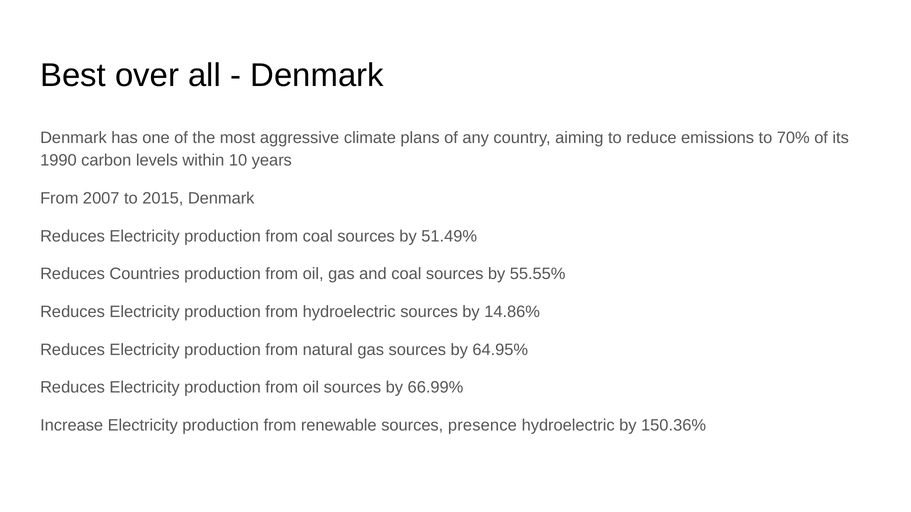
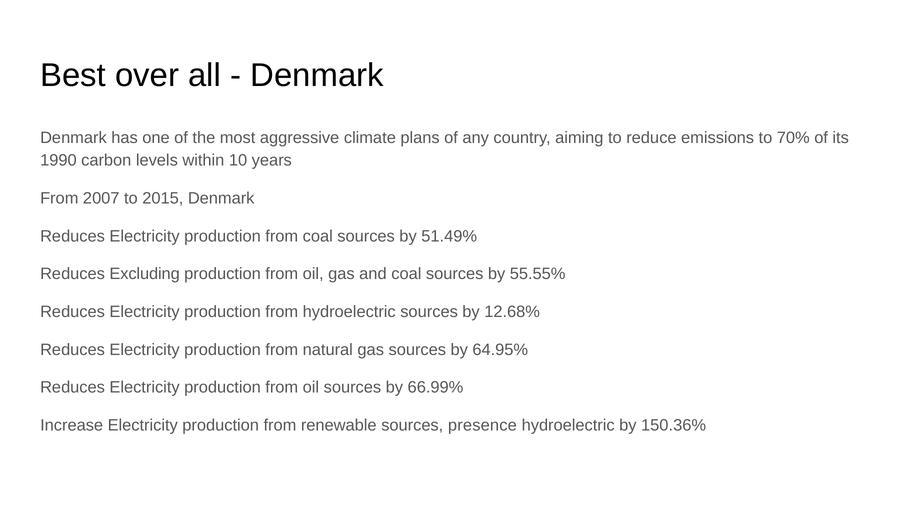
Countries: Countries -> Excluding
14.86%: 14.86% -> 12.68%
